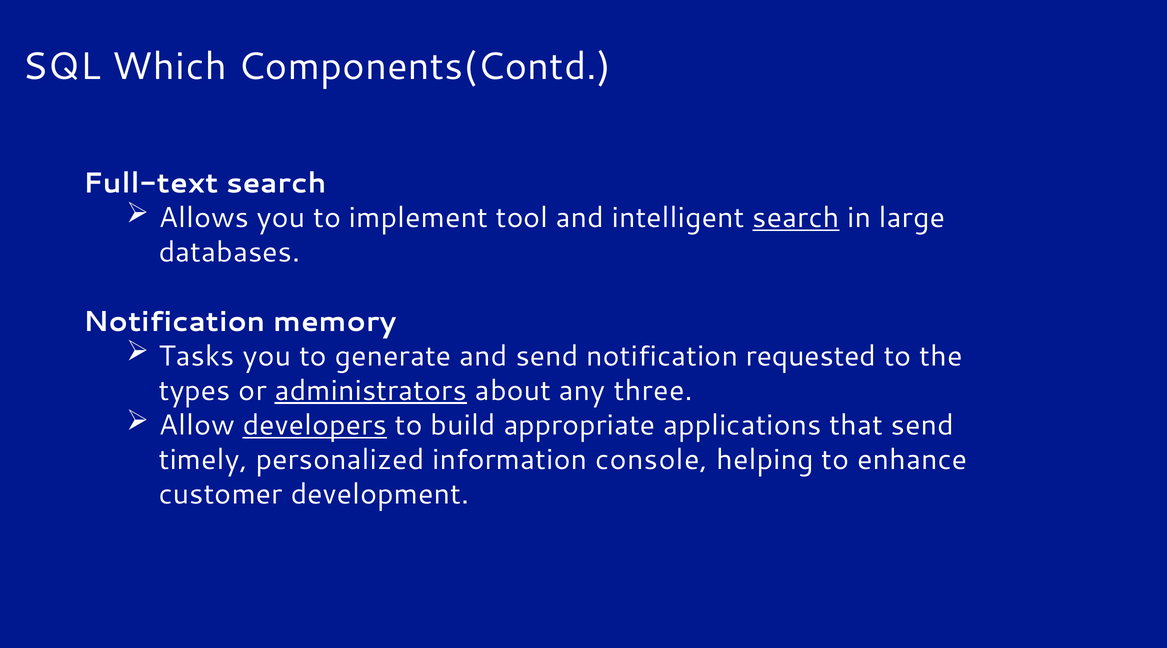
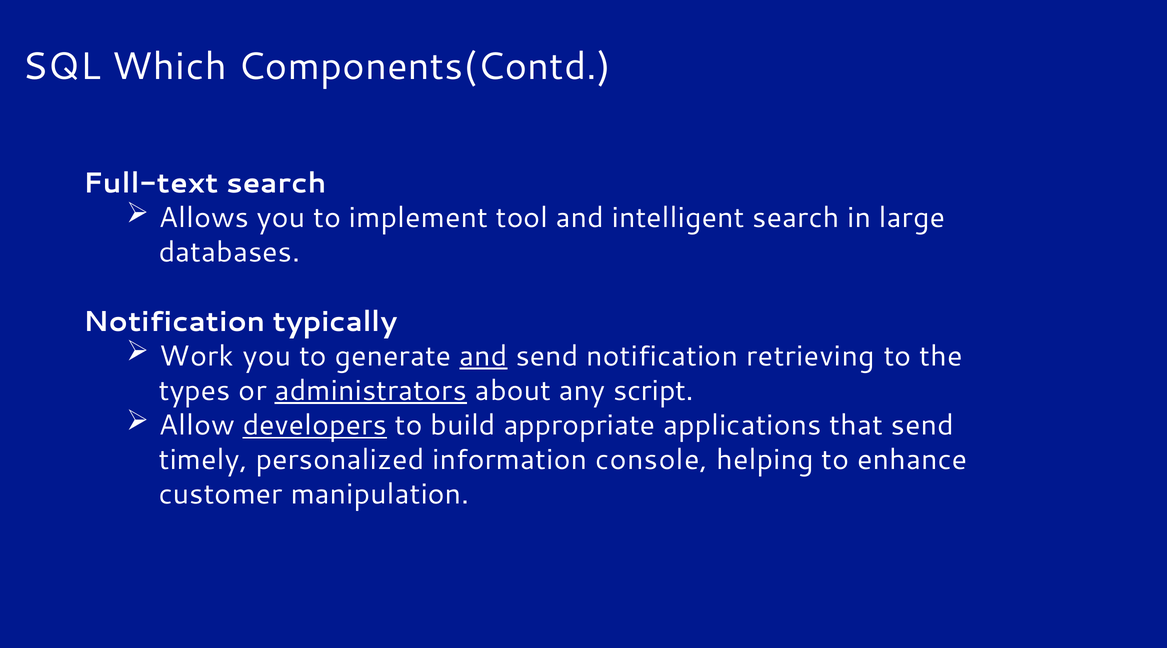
search at (796, 218) underline: present -> none
memory: memory -> typically
Tasks: Tasks -> Work
and at (484, 356) underline: none -> present
requested: requested -> retrieving
three: three -> script
development: development -> manipulation
